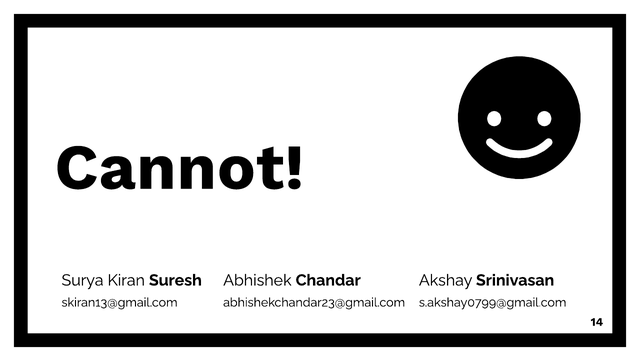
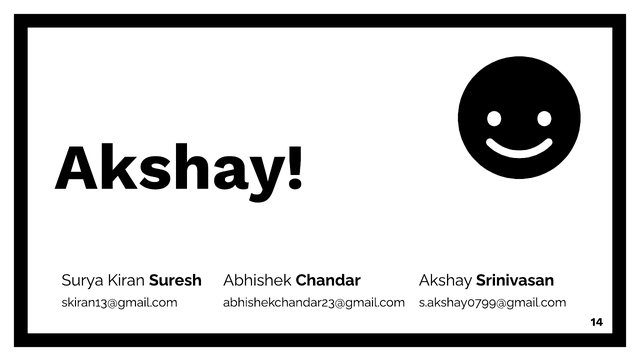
Cannot at (179, 168): Cannot -> Akshay
